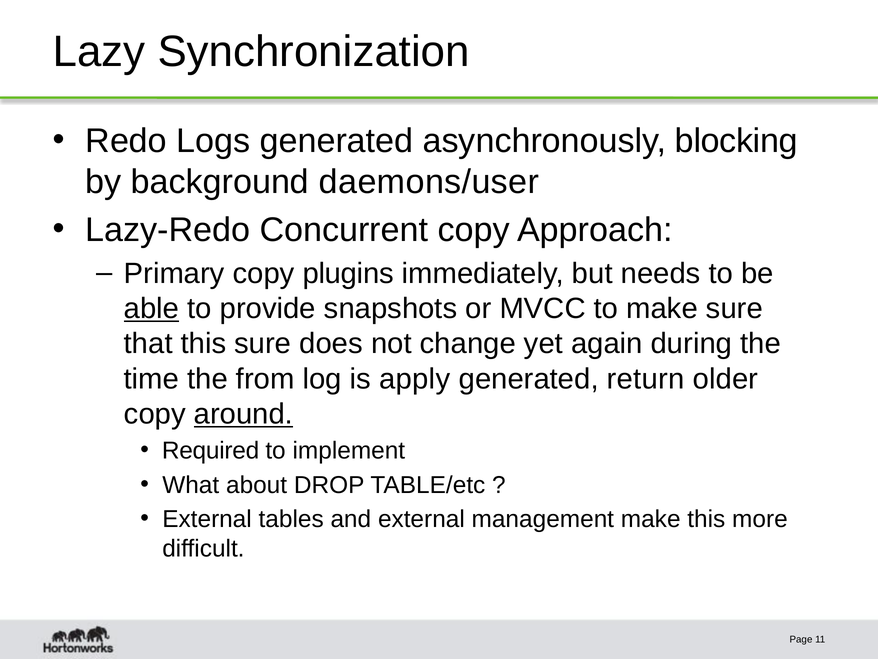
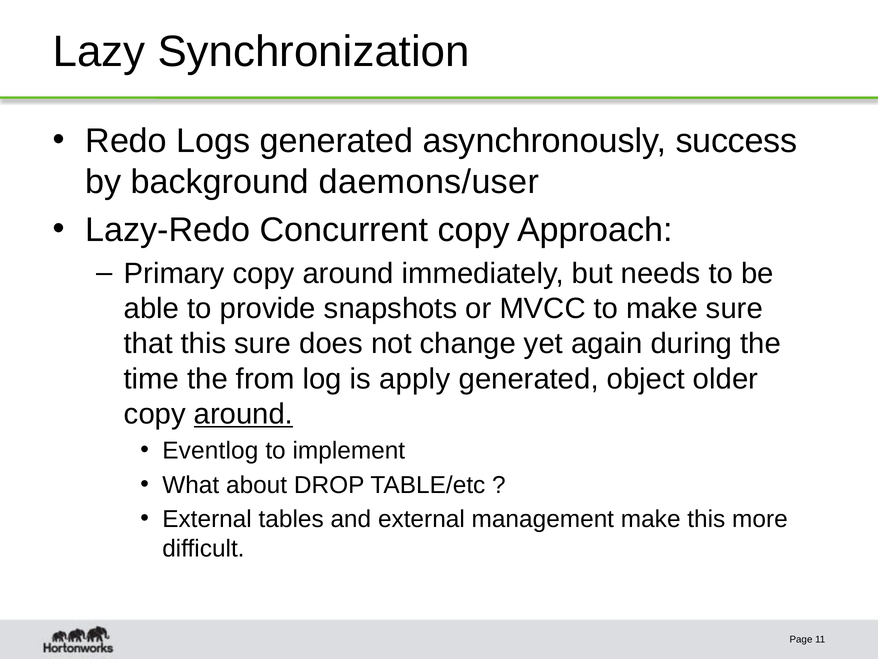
blocking: blocking -> success
Primary copy plugins: plugins -> around
able underline: present -> none
return: return -> object
Required: Required -> Eventlog
